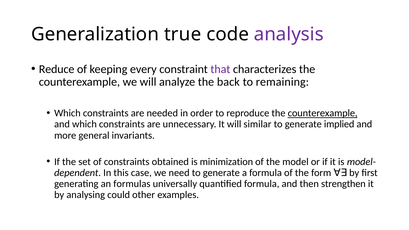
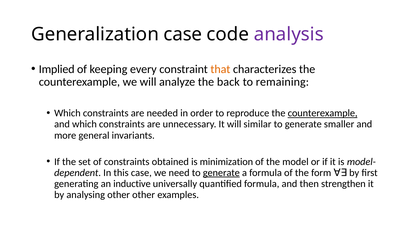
Generalization true: true -> case
Reduce: Reduce -> Implied
that colour: purple -> orange
implied: implied -> smaller
generate at (221, 173) underline: none -> present
formulas: formulas -> inductive
analysing could: could -> other
